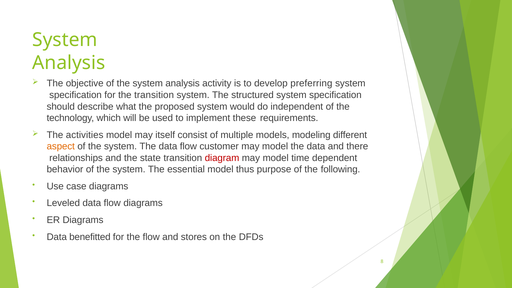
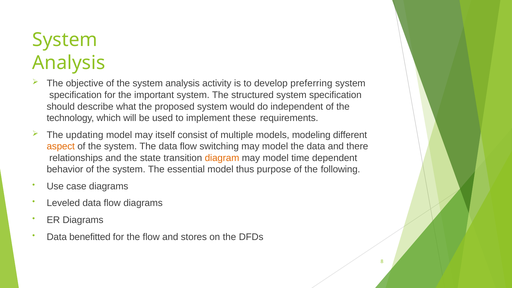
the transition: transition -> important
activities: activities -> updating
customer: customer -> switching
diagram colour: red -> orange
